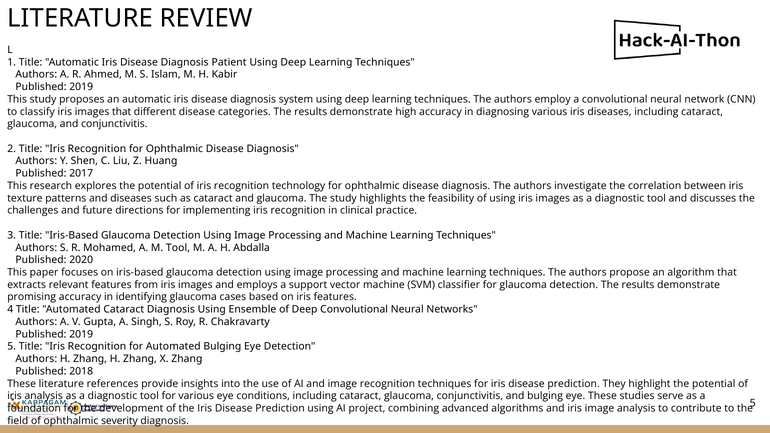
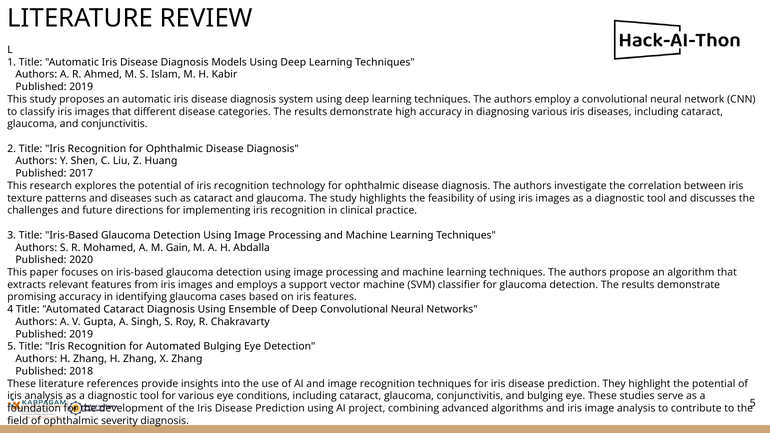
Patient: Patient -> Models
M Tool: Tool -> Gain
